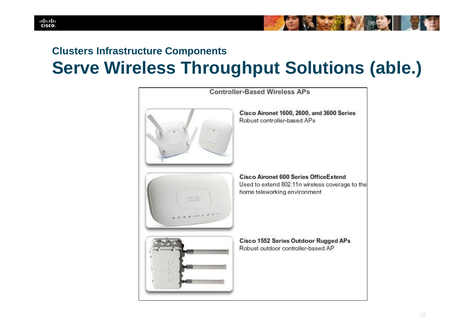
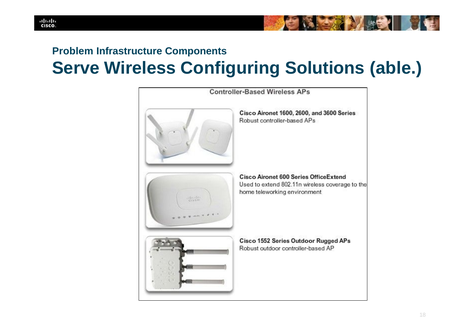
Clusters: Clusters -> Problem
Throughput: Throughput -> Configuring
